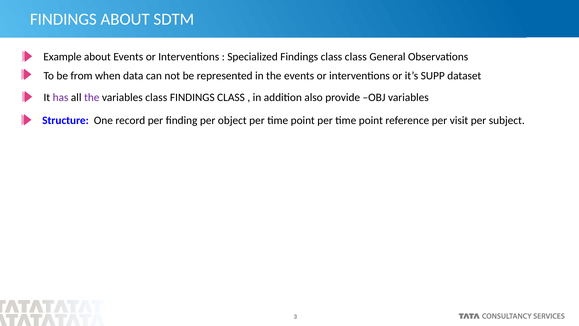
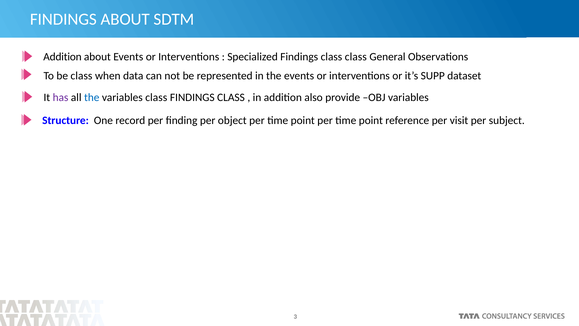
Example at (62, 57): Example -> Addition
be from: from -> class
the at (92, 97) colour: purple -> blue
